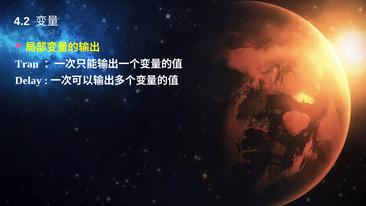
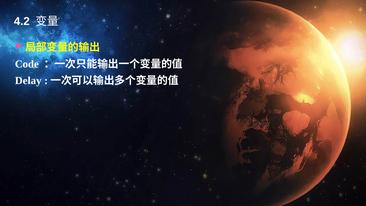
Tran: Tran -> Code
